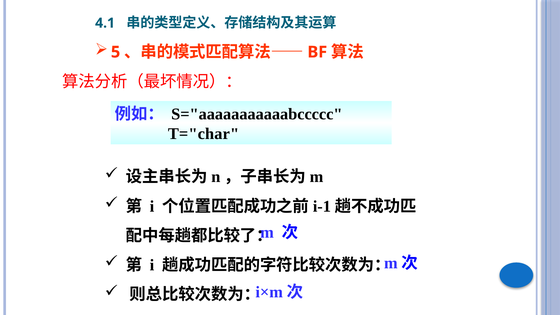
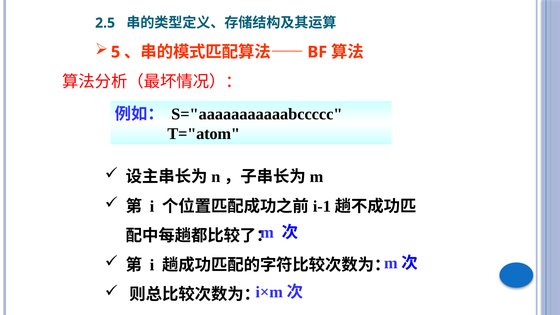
4.1: 4.1 -> 2.5
T="char: T="char -> T="atom
